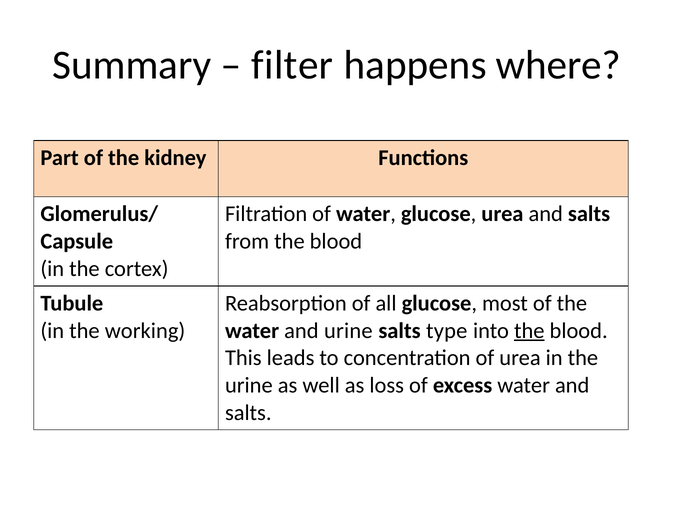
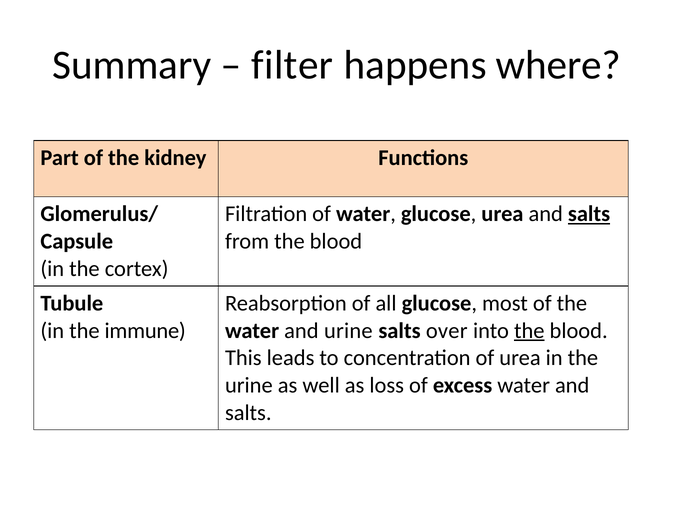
salts at (589, 214) underline: none -> present
working: working -> immune
type: type -> over
